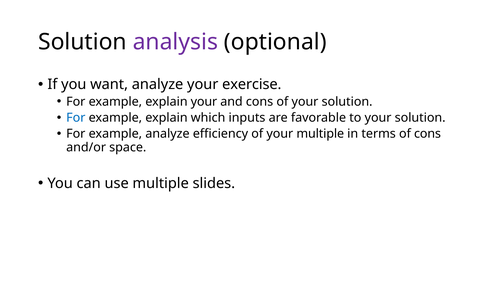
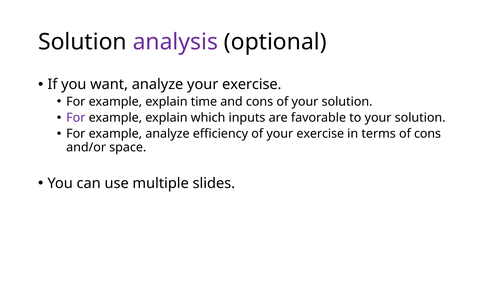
explain your: your -> time
For at (76, 118) colour: blue -> purple
of your multiple: multiple -> exercise
